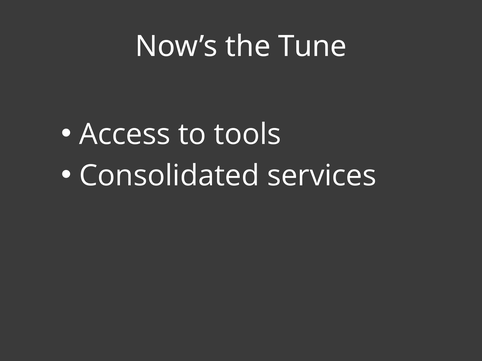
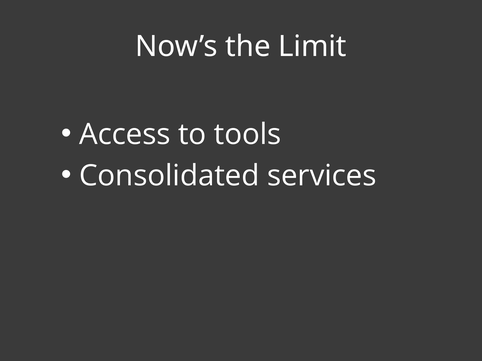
Tune: Tune -> Limit
